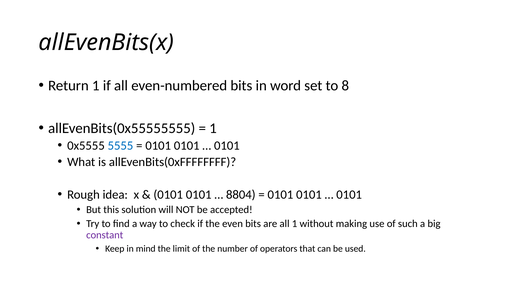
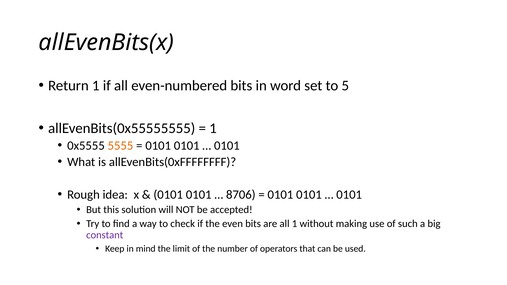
8: 8 -> 5
5555 colour: blue -> orange
8804: 8804 -> 8706
